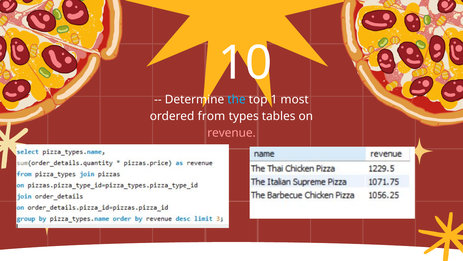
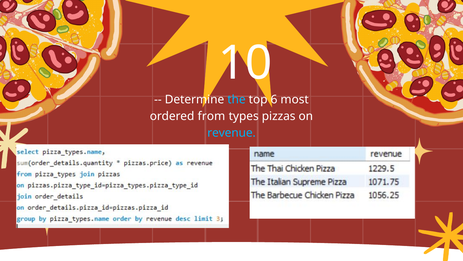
1: 1 -> 6
tables: tables -> pizzas
revenue colour: pink -> light blue
